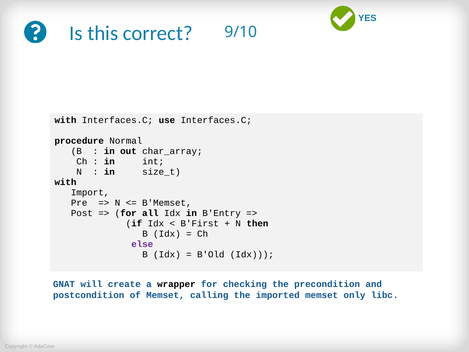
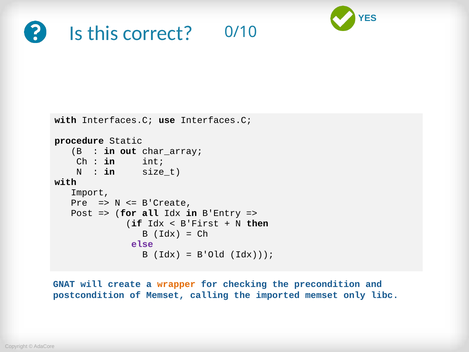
9/10: 9/10 -> 0/10
Normal: Normal -> Static
B'Memset: B'Memset -> B'Create
wrapper colour: black -> orange
